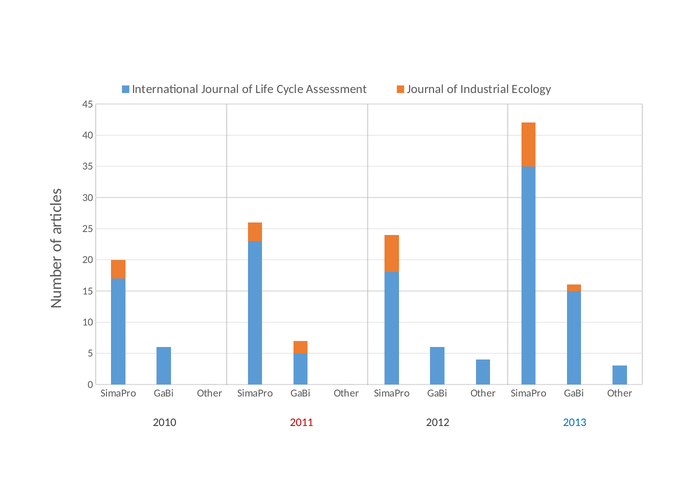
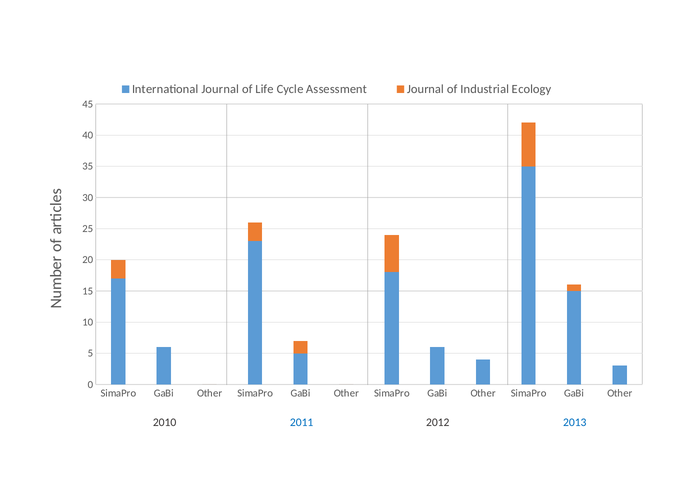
2011 colour: red -> blue
